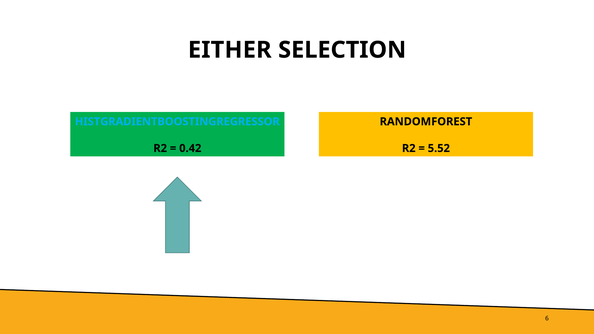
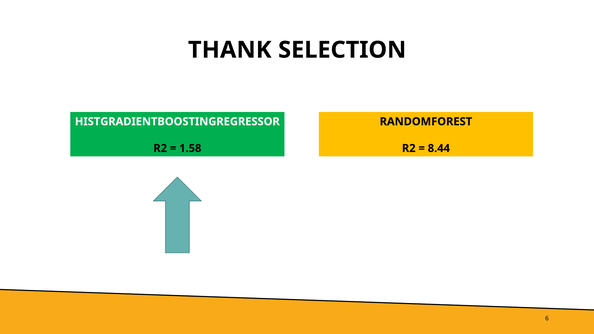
EITHER: EITHER -> THANK
HISTGRADIENTBOOSTINGREGRESSOR colour: light blue -> white
0.42: 0.42 -> 1.58
5.52: 5.52 -> 8.44
